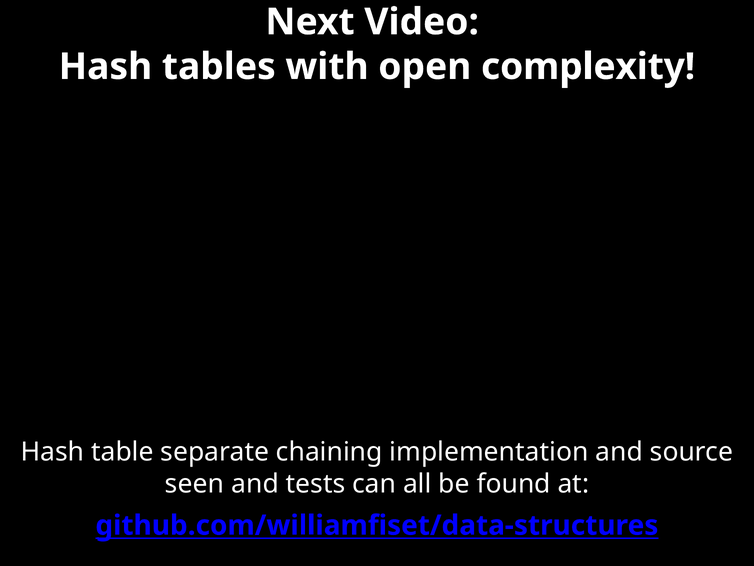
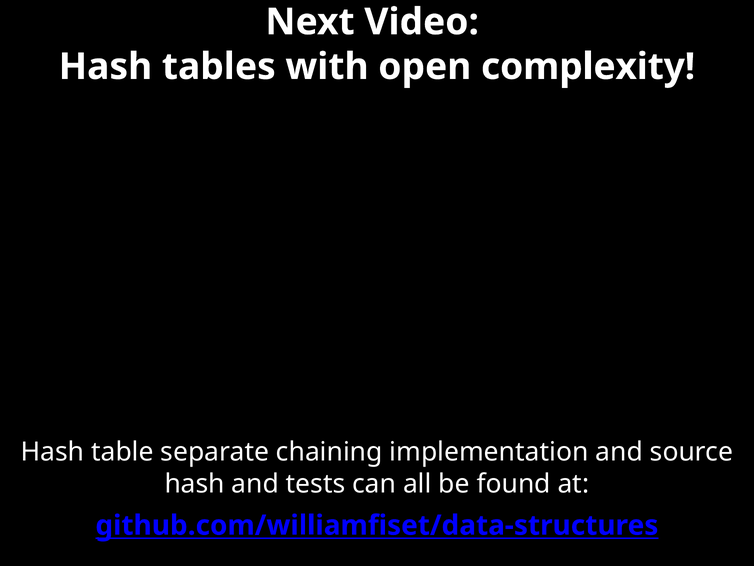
seen at (194, 483): seen -> hash
